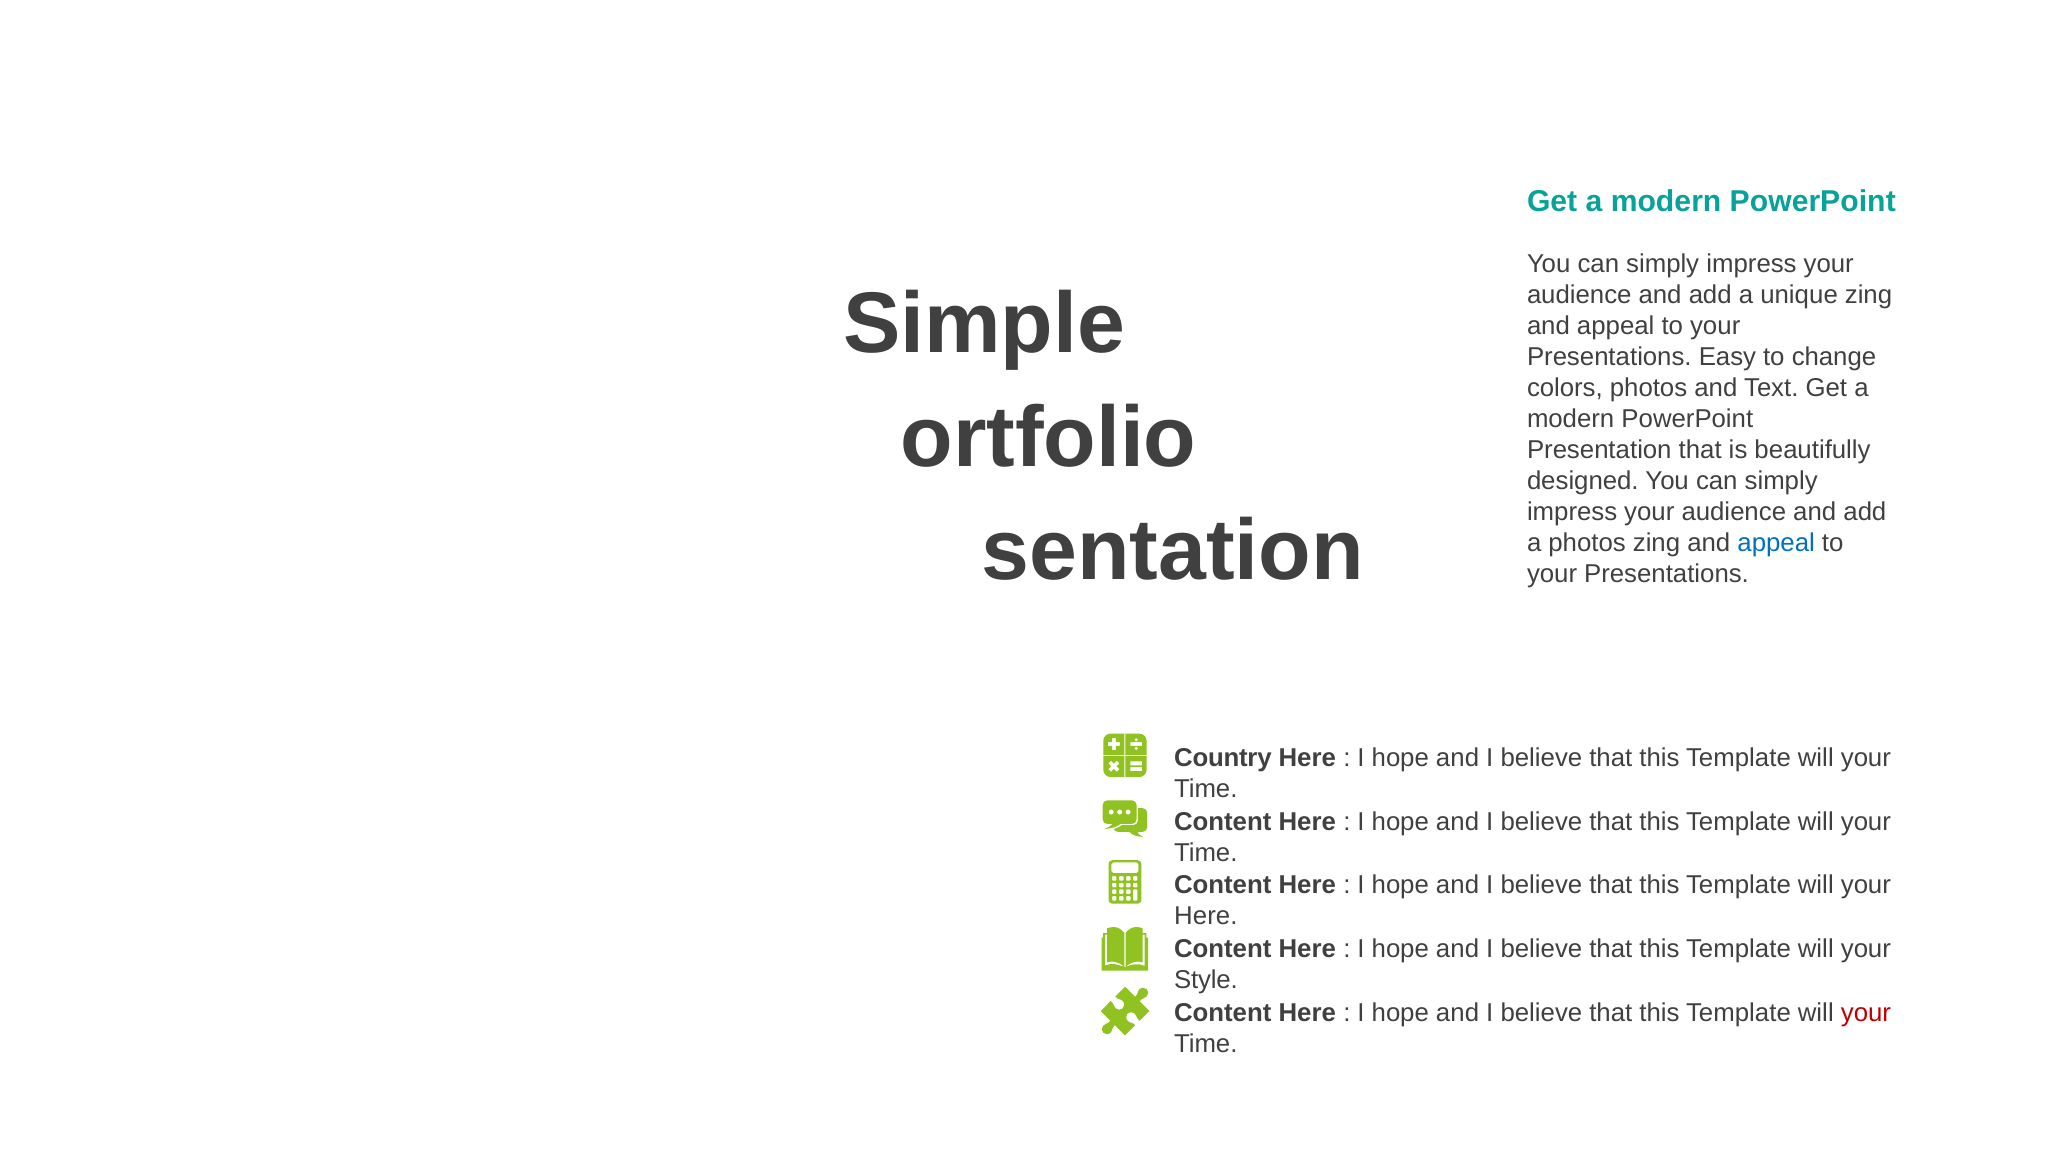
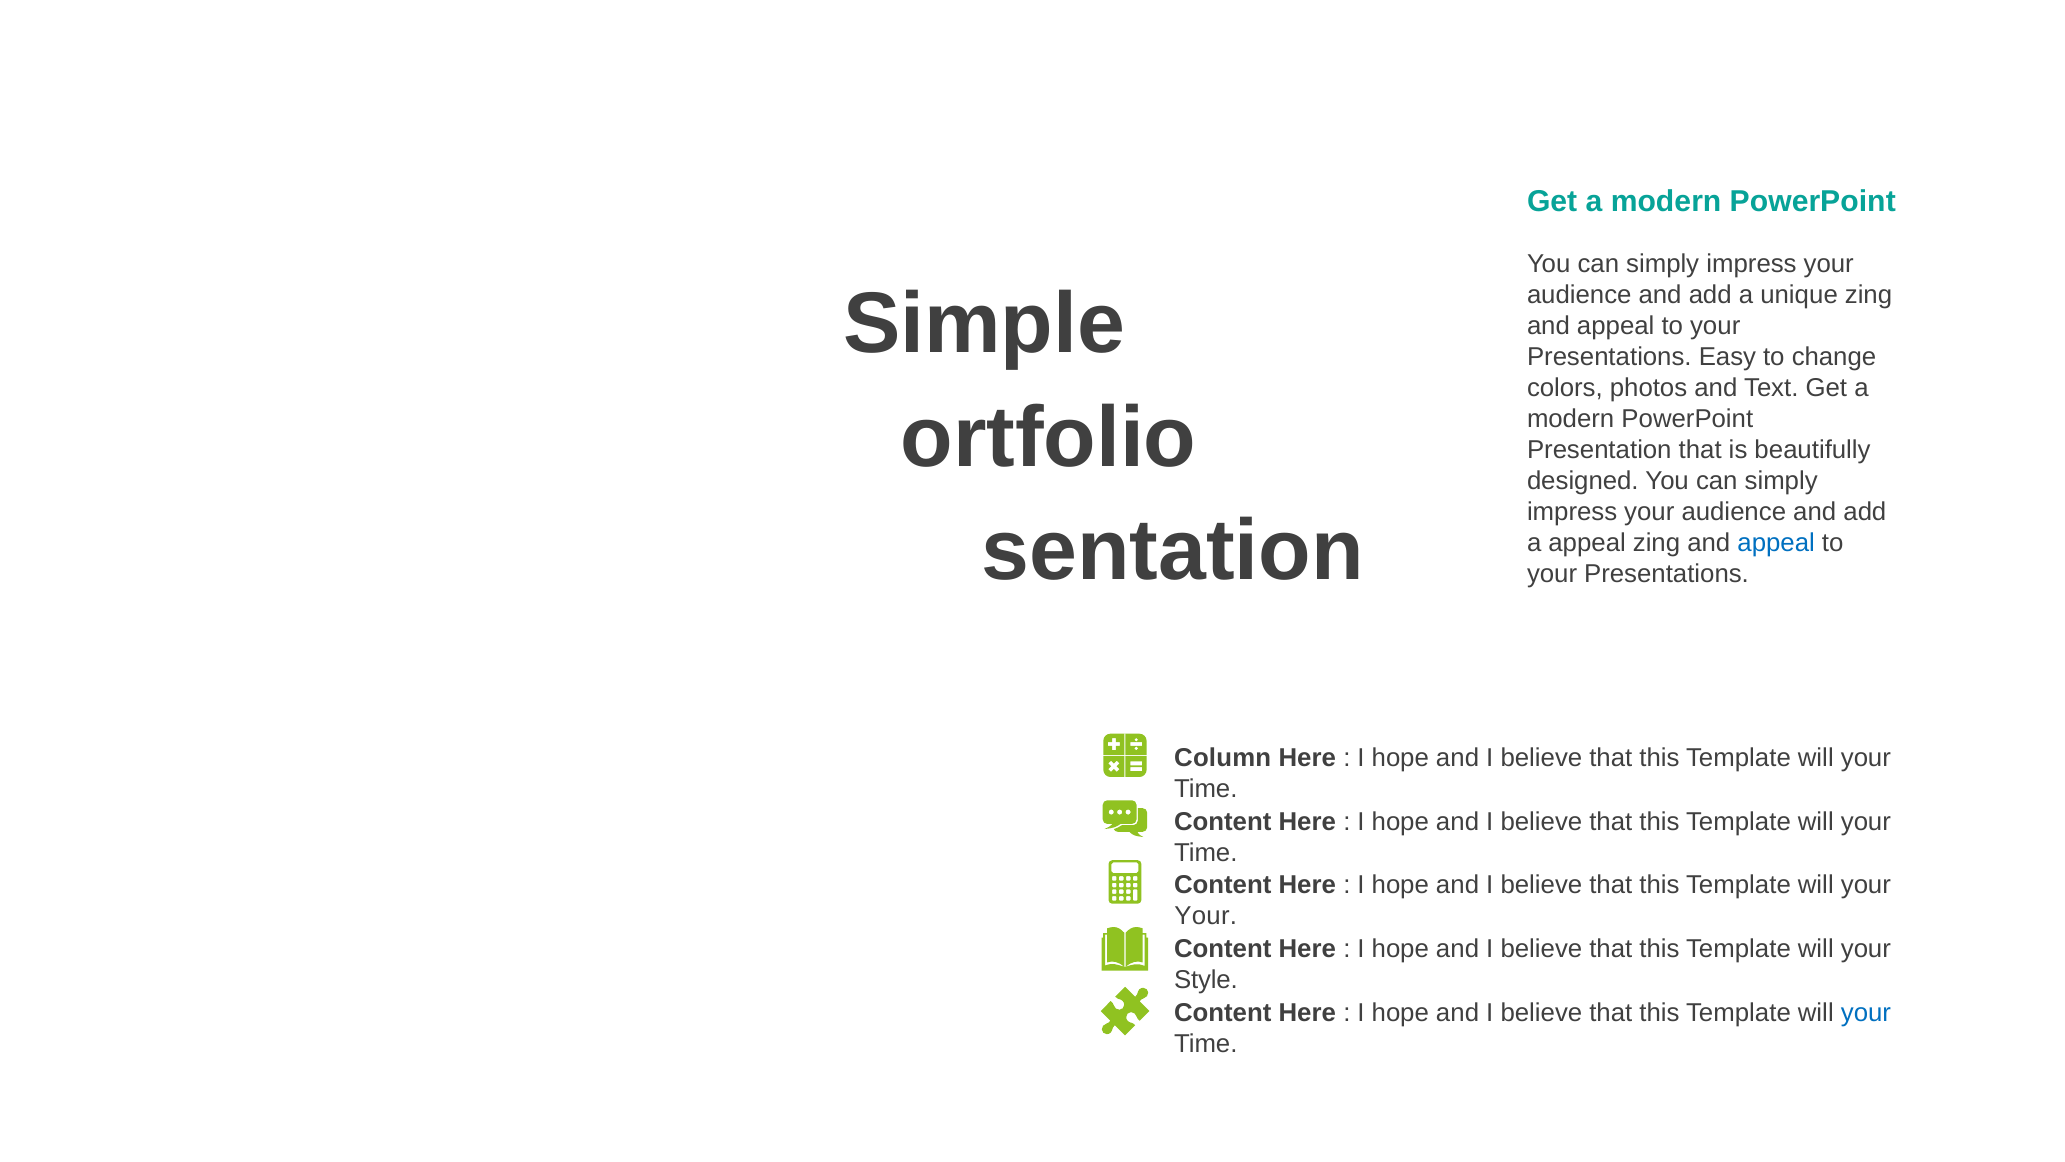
a photos: photos -> appeal
Country: Country -> Column
Here at (1206, 916): Here -> Your
your at (1866, 1012) colour: red -> blue
